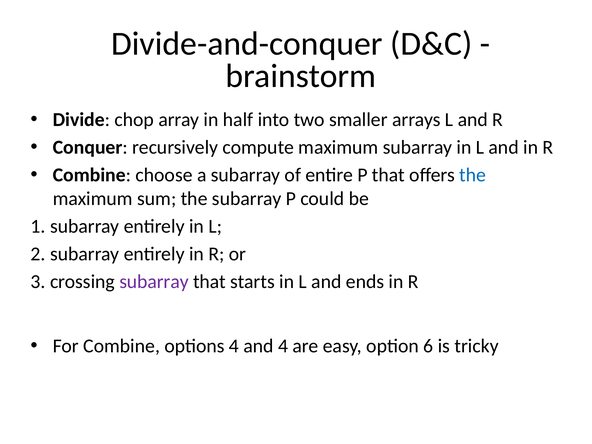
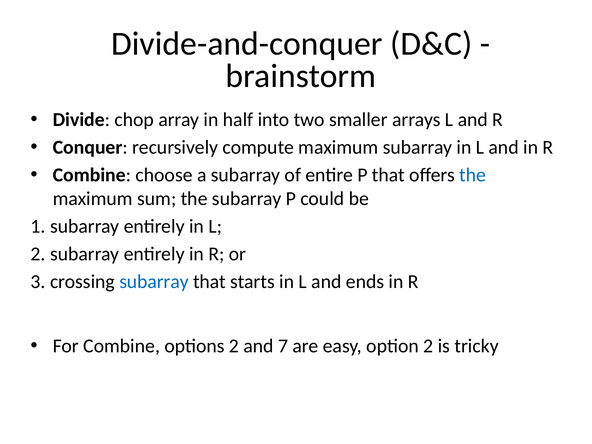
subarray at (154, 282) colour: purple -> blue
options 4: 4 -> 2
and 4: 4 -> 7
option 6: 6 -> 2
